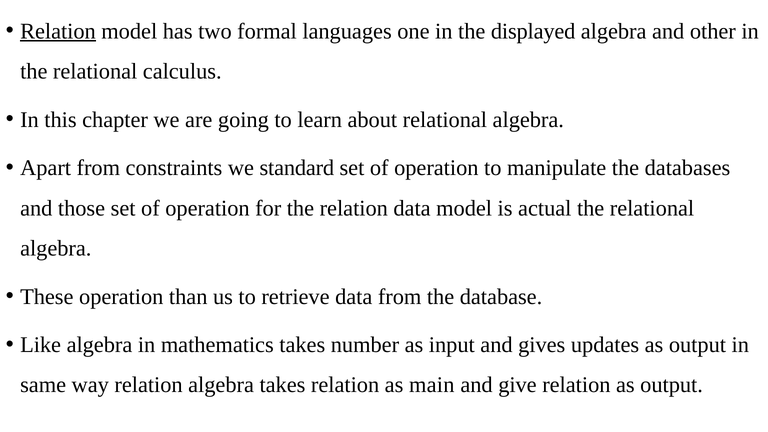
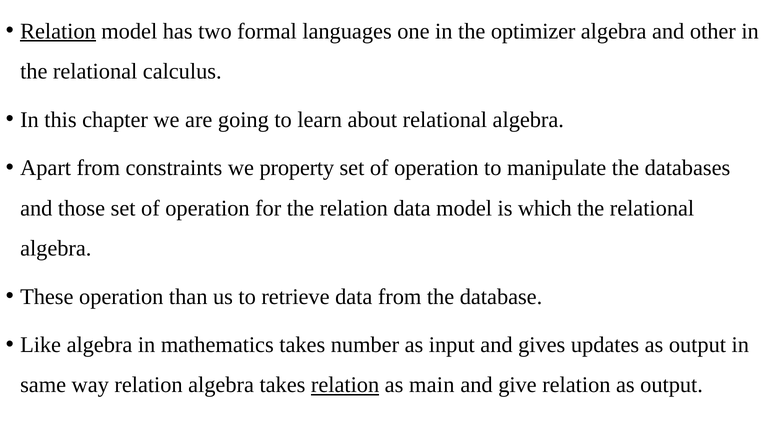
displayed: displayed -> optimizer
standard: standard -> property
actual: actual -> which
relation at (345, 385) underline: none -> present
